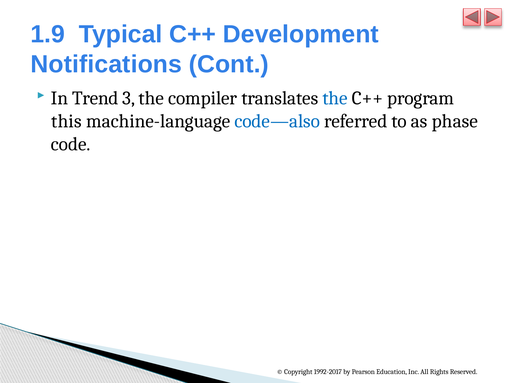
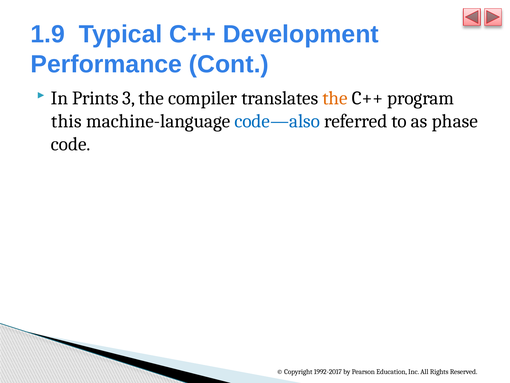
Notifications: Notifications -> Performance
Trend: Trend -> Prints
the at (335, 98) colour: blue -> orange
